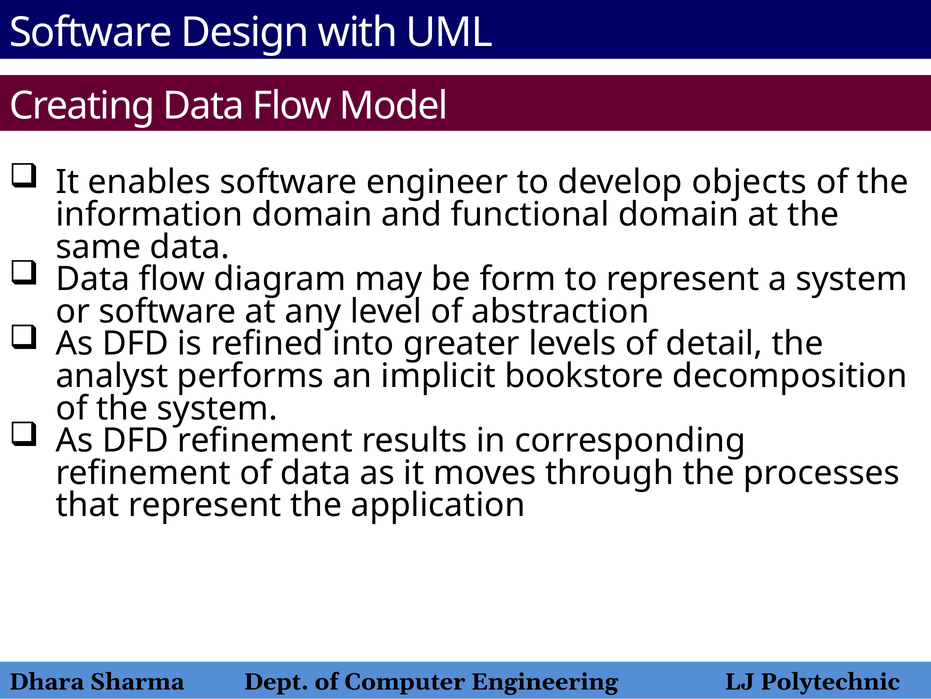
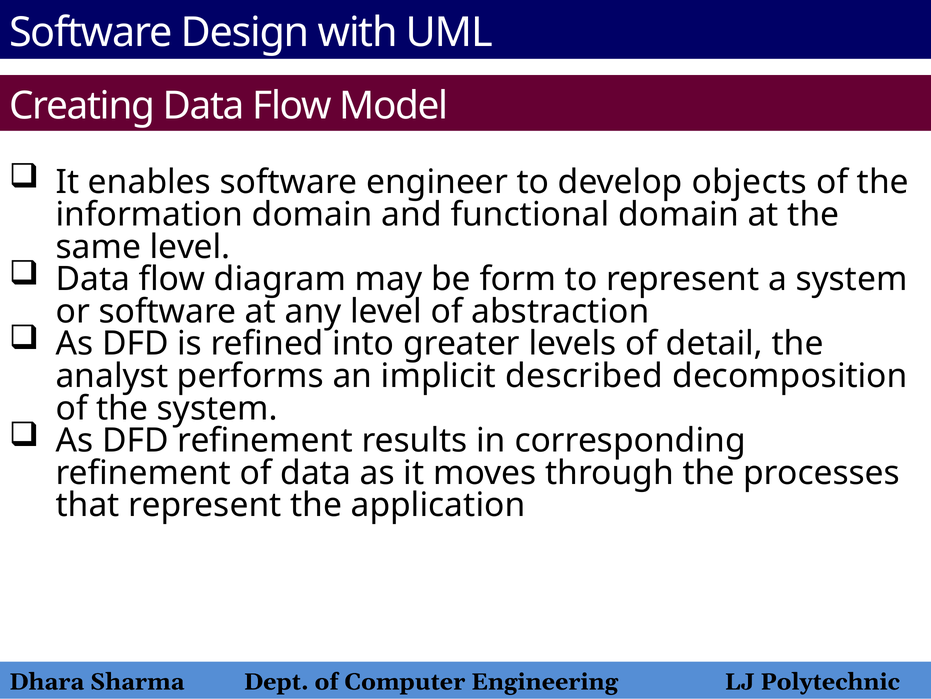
same data: data -> level
bookstore: bookstore -> described
